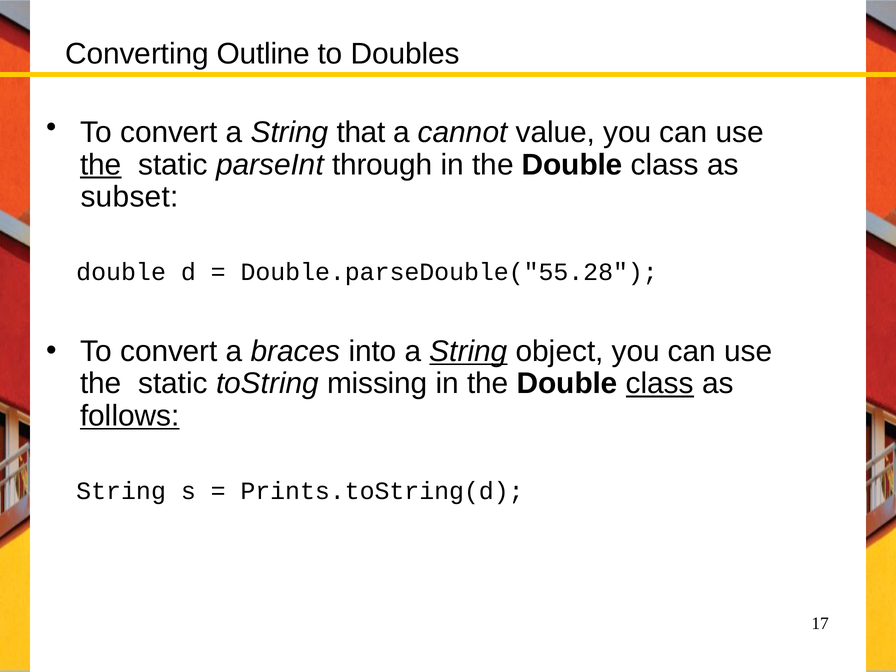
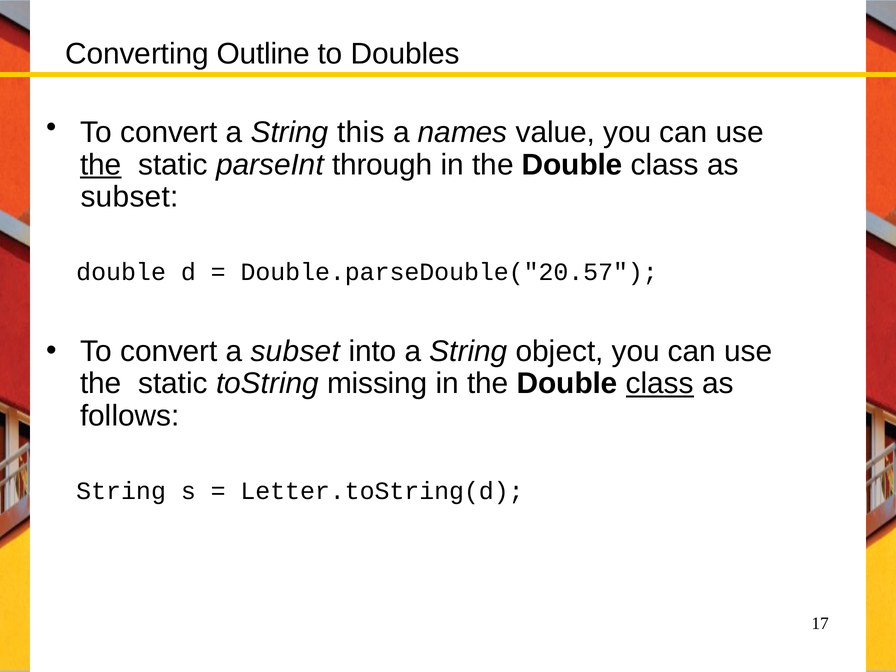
that: that -> this
cannot: cannot -> names
Double.parseDouble("55.28: Double.parseDouble("55.28 -> Double.parseDouble("20.57
a braces: braces -> subset
String at (468, 351) underline: present -> none
follows underline: present -> none
Prints.toString(d: Prints.toString(d -> Letter.toString(d
